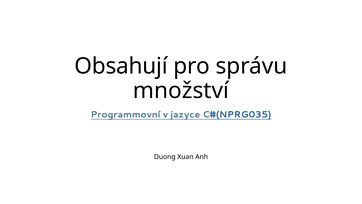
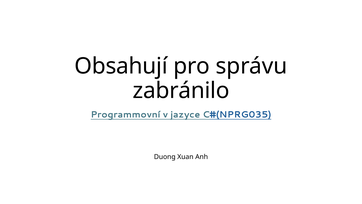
množství: množství -> zabránilo
